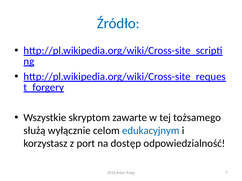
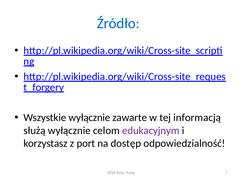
Wszystkie skryptom: skryptom -> wyłącznie
tożsamego: tożsamego -> informacją
edukacyjnym colour: blue -> purple
